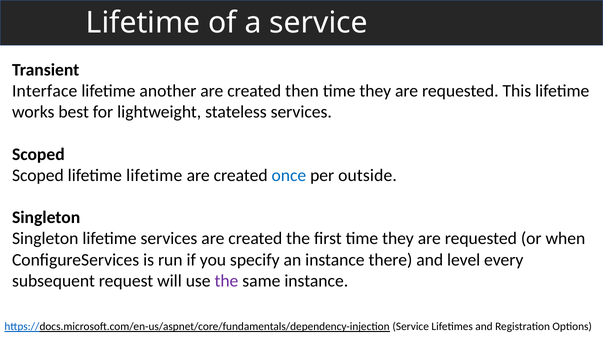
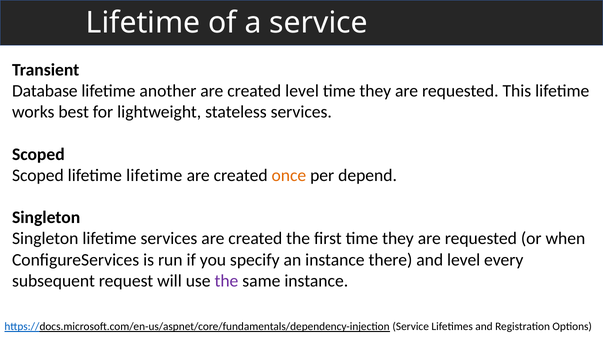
Interface: Interface -> Database
created then: then -> level
once colour: blue -> orange
outside: outside -> depend
